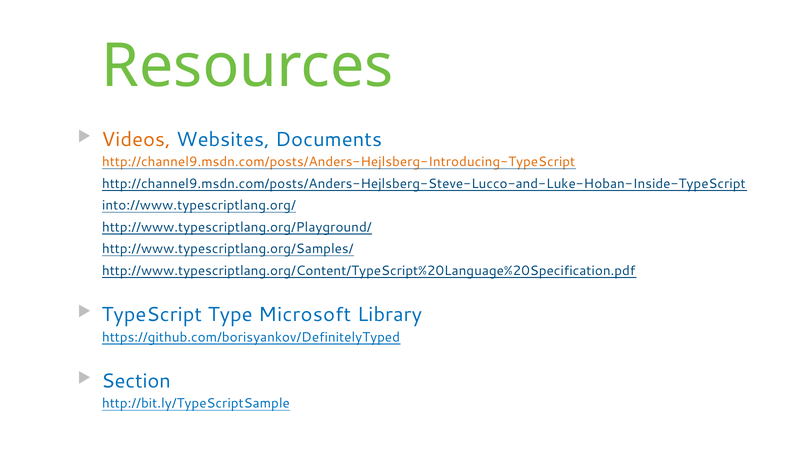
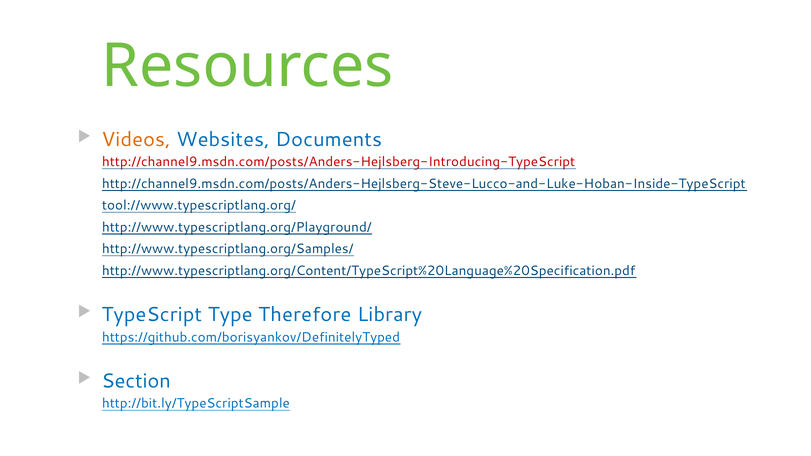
http://channel9.msdn.com/posts/Anders-Hejlsberg-Introducing-TypeScript colour: orange -> red
into://www.typescriptlang.org/: into://www.typescriptlang.org/ -> tool://www.typescriptlang.org/
Microsoft: Microsoft -> Therefore
